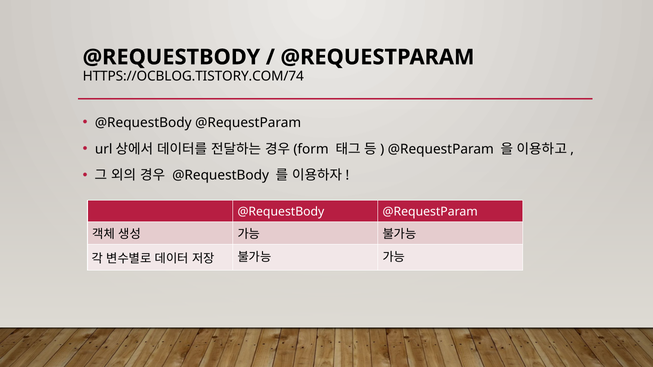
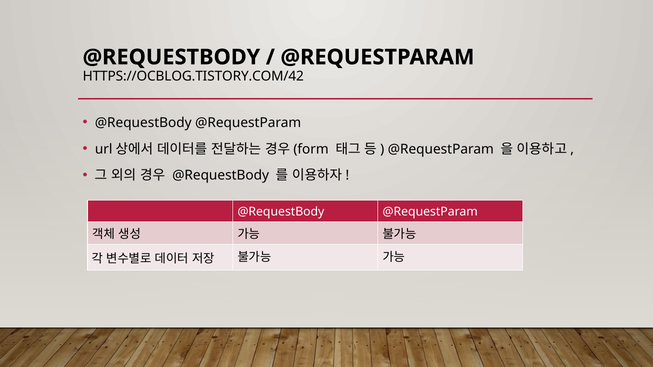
HTTPS://OCBLOG.TISTORY.COM/74: HTTPS://OCBLOG.TISTORY.COM/74 -> HTTPS://OCBLOG.TISTORY.COM/42
